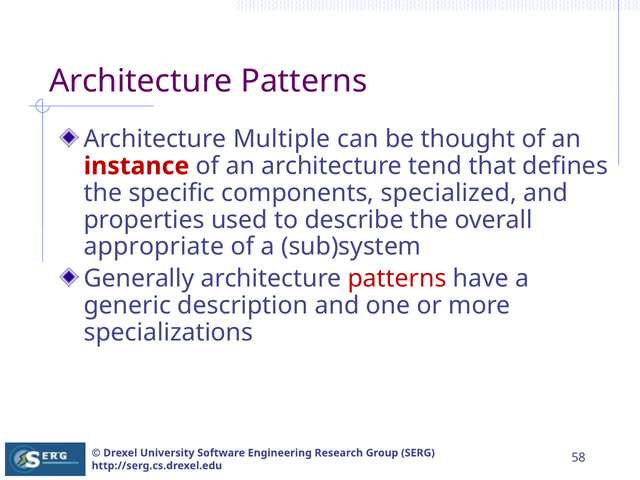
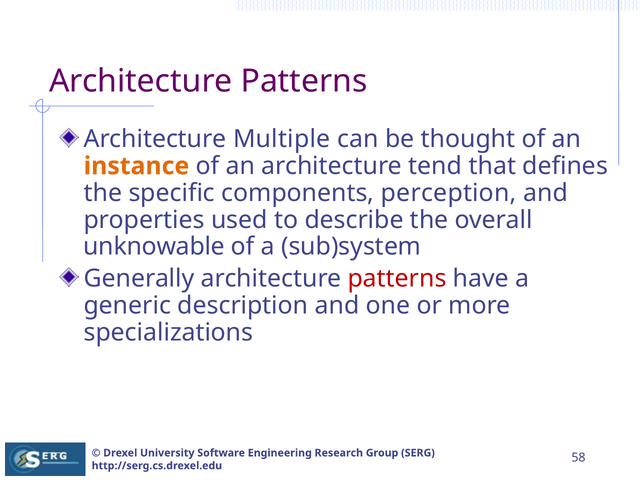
instance colour: red -> orange
specialized: specialized -> perception
appropriate: appropriate -> unknowable
